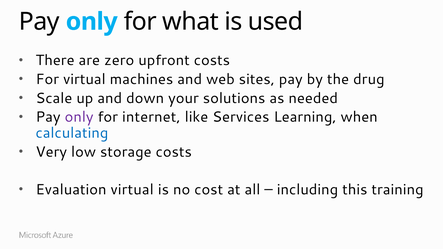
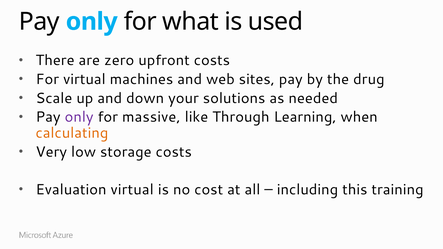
internet: internet -> massive
Services: Services -> Through
calculating colour: blue -> orange
